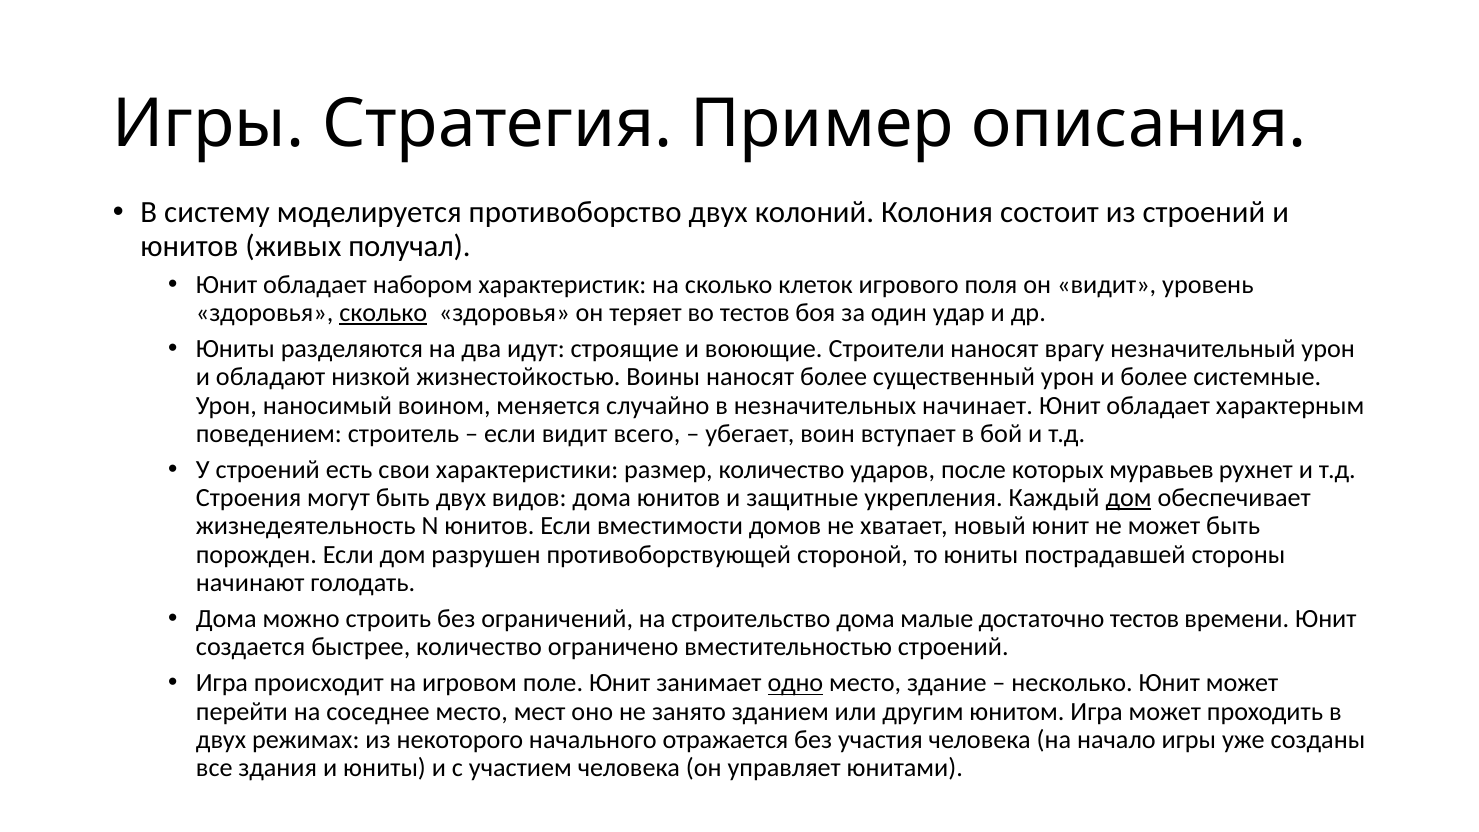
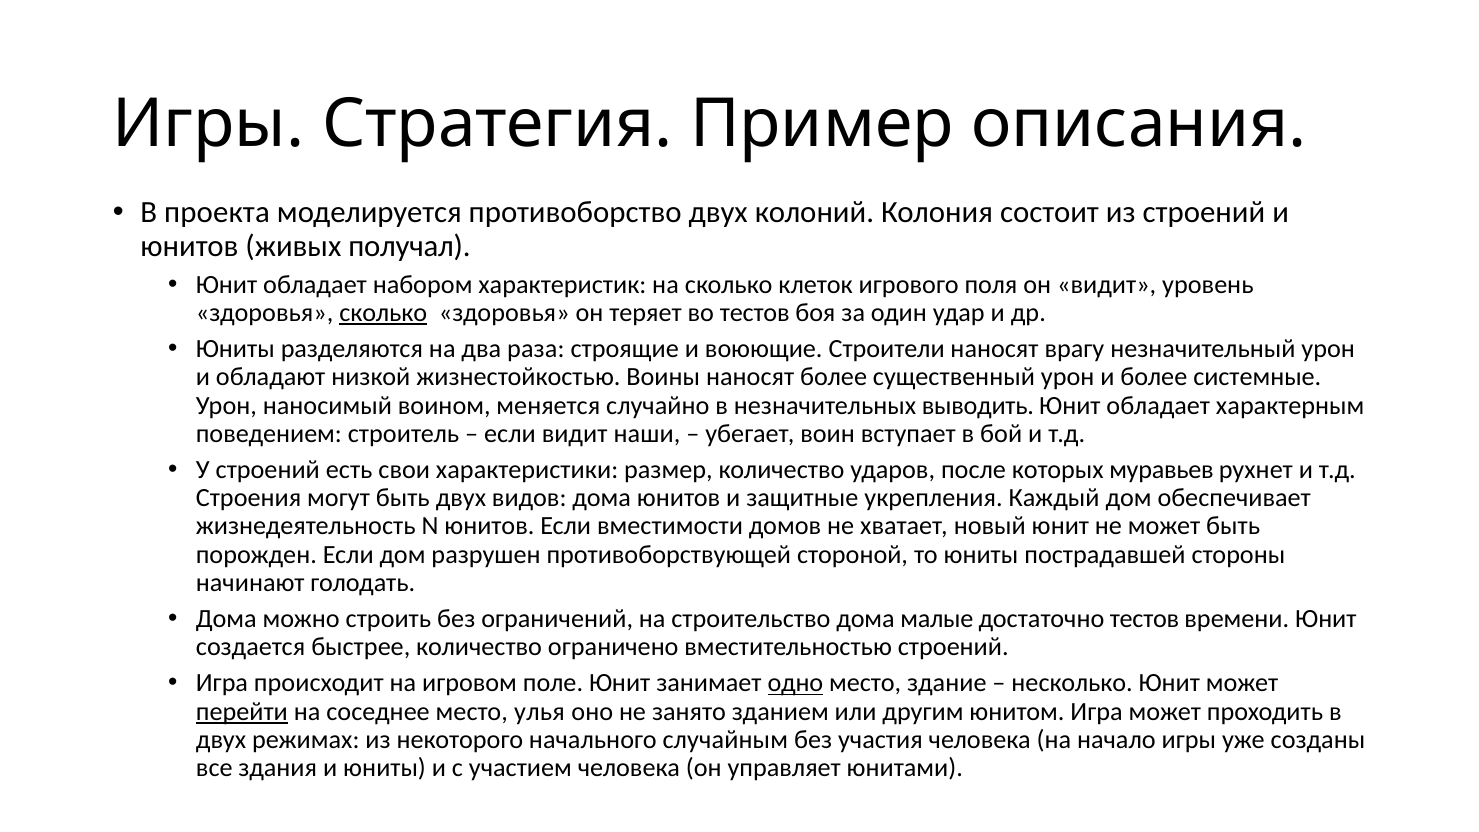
систему: систему -> проекта
идут: идут -> раза
начинает: начинает -> выводить
всего: всего -> наши
дом at (1129, 498) underline: present -> none
перейти underline: none -> present
мест: мест -> улья
отражается: отражается -> случайным
